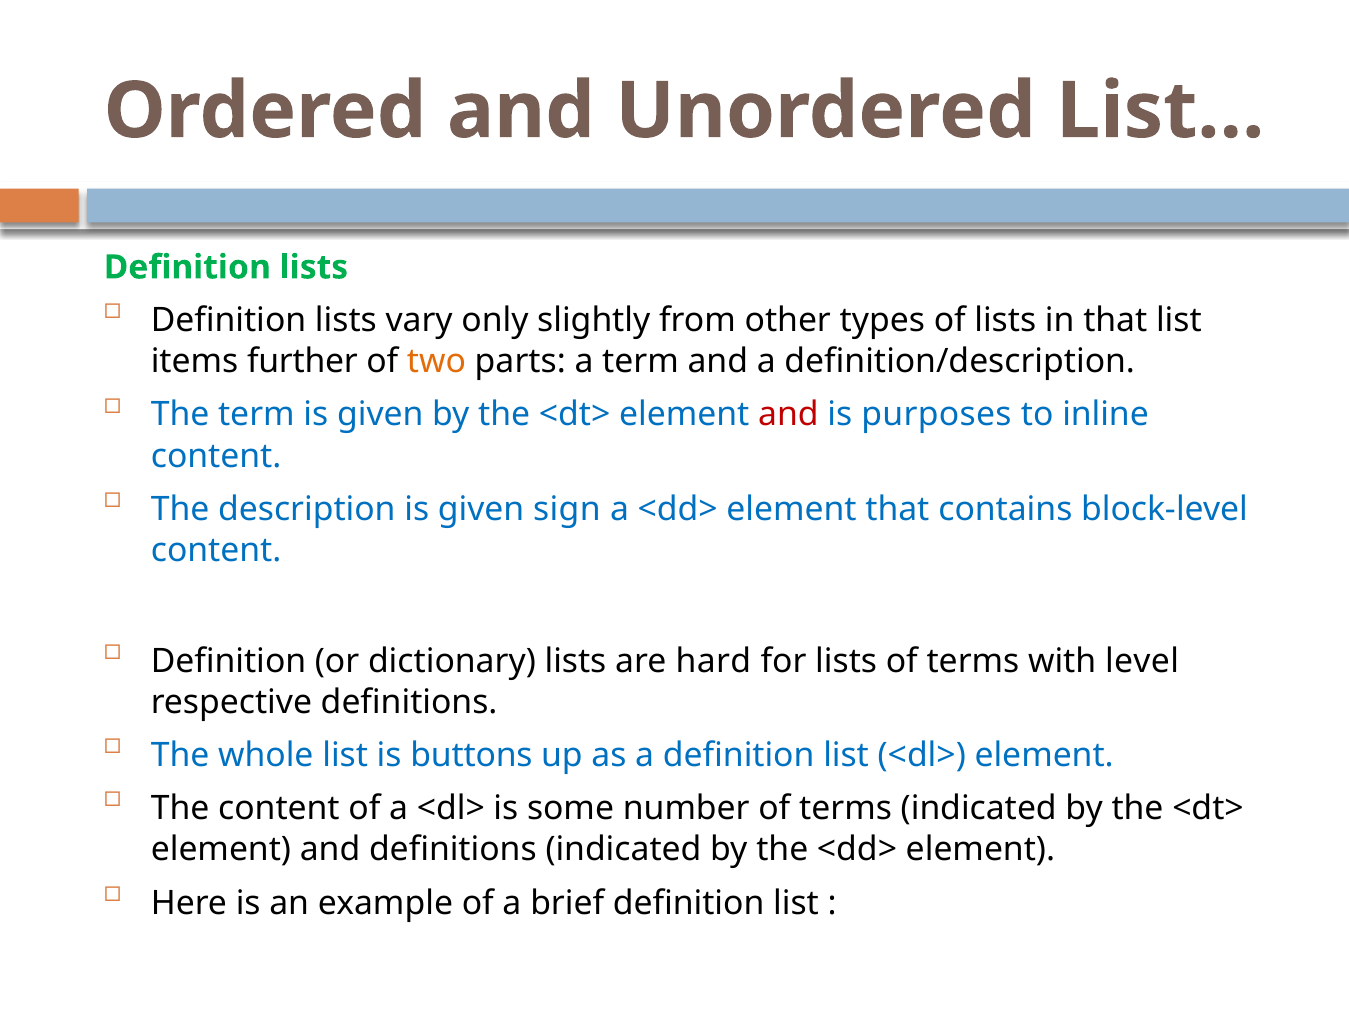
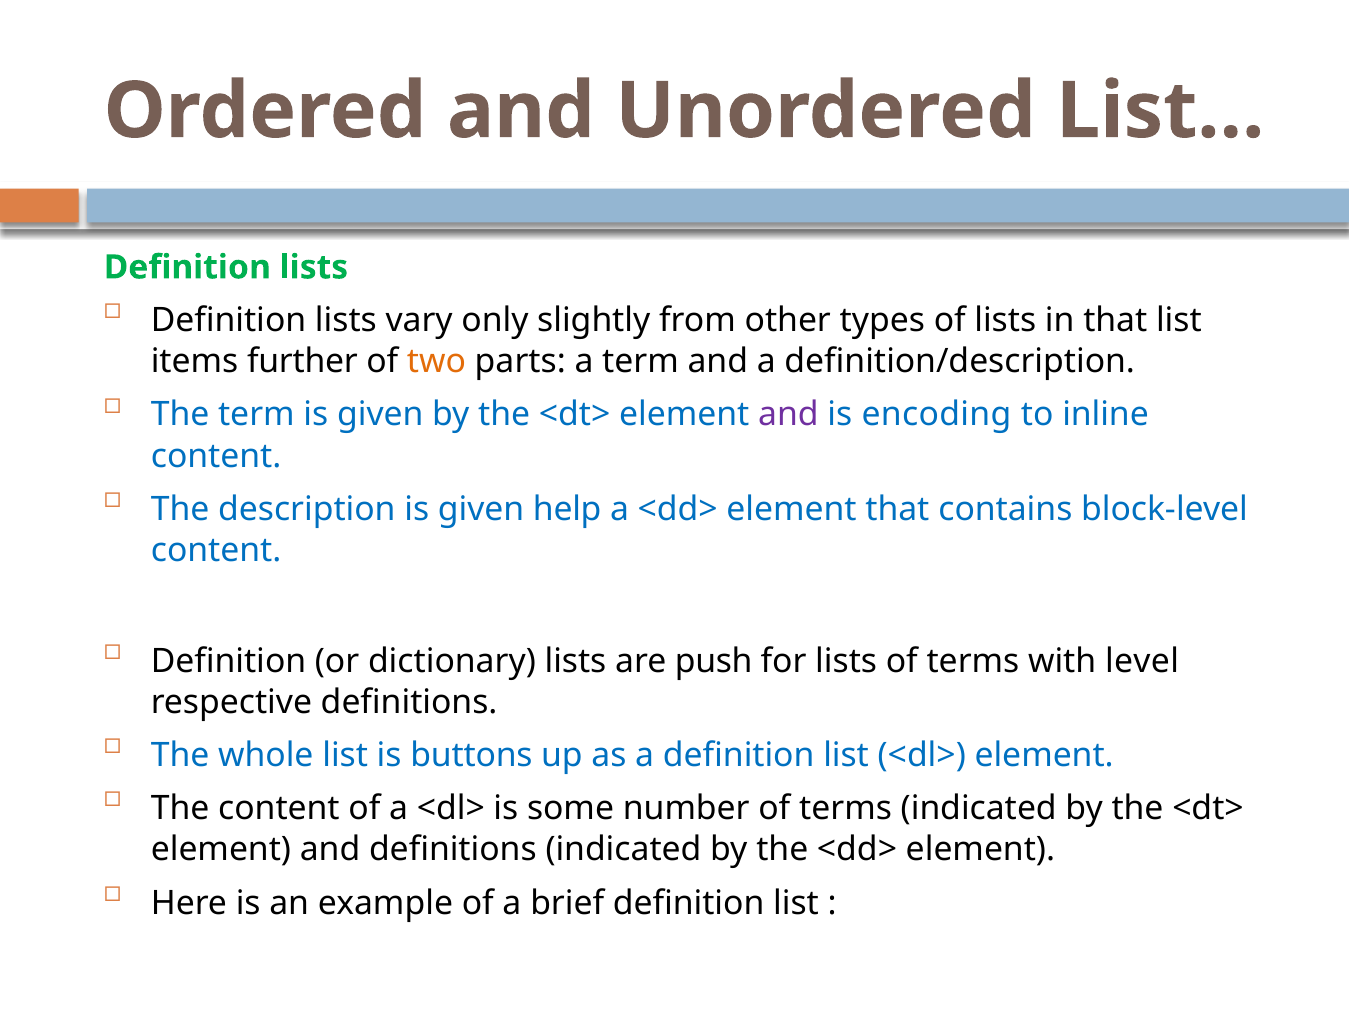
and at (788, 415) colour: red -> purple
purposes: purposes -> encoding
sign: sign -> help
hard: hard -> push
